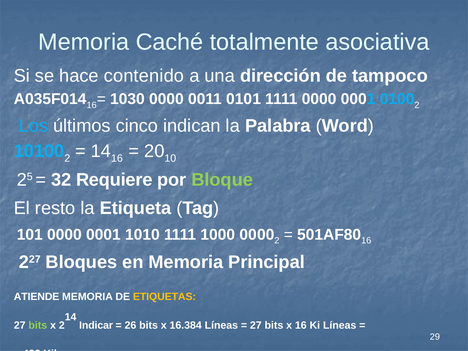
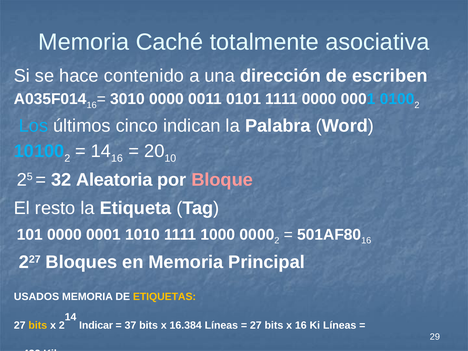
tampoco: tampoco -> escriben
1030: 1030 -> 3010
Requiere: Requiere -> Aleatoria
Bloque colour: light green -> pink
ATIENDE: ATIENDE -> USADOS
bits at (38, 325) colour: light green -> yellow
26: 26 -> 37
